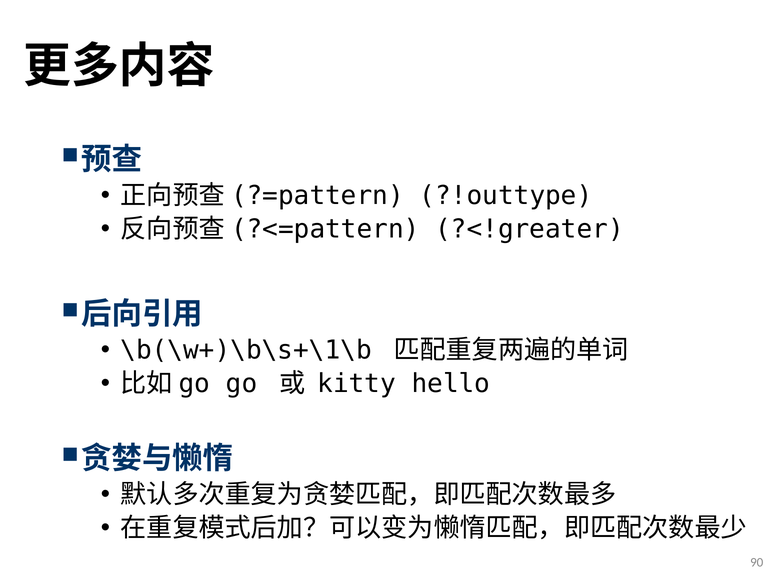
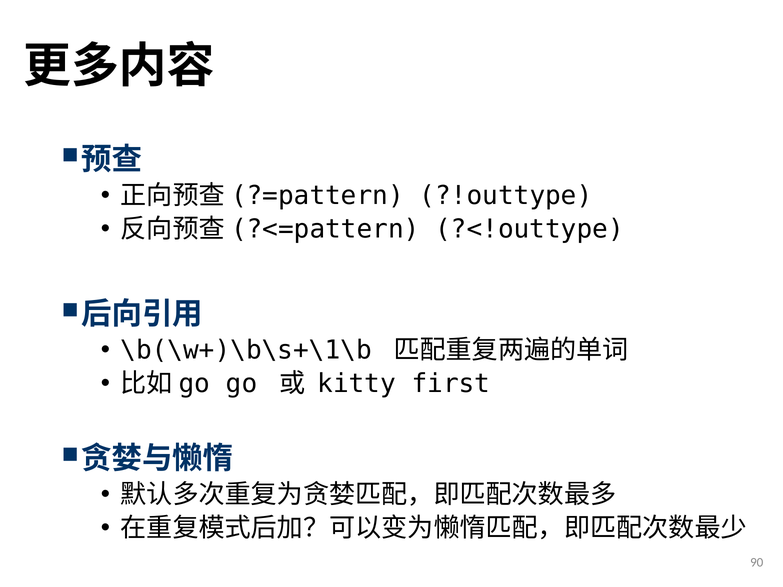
?<!greater: ?<!greater -> ?<!outtype
hello: hello -> first
